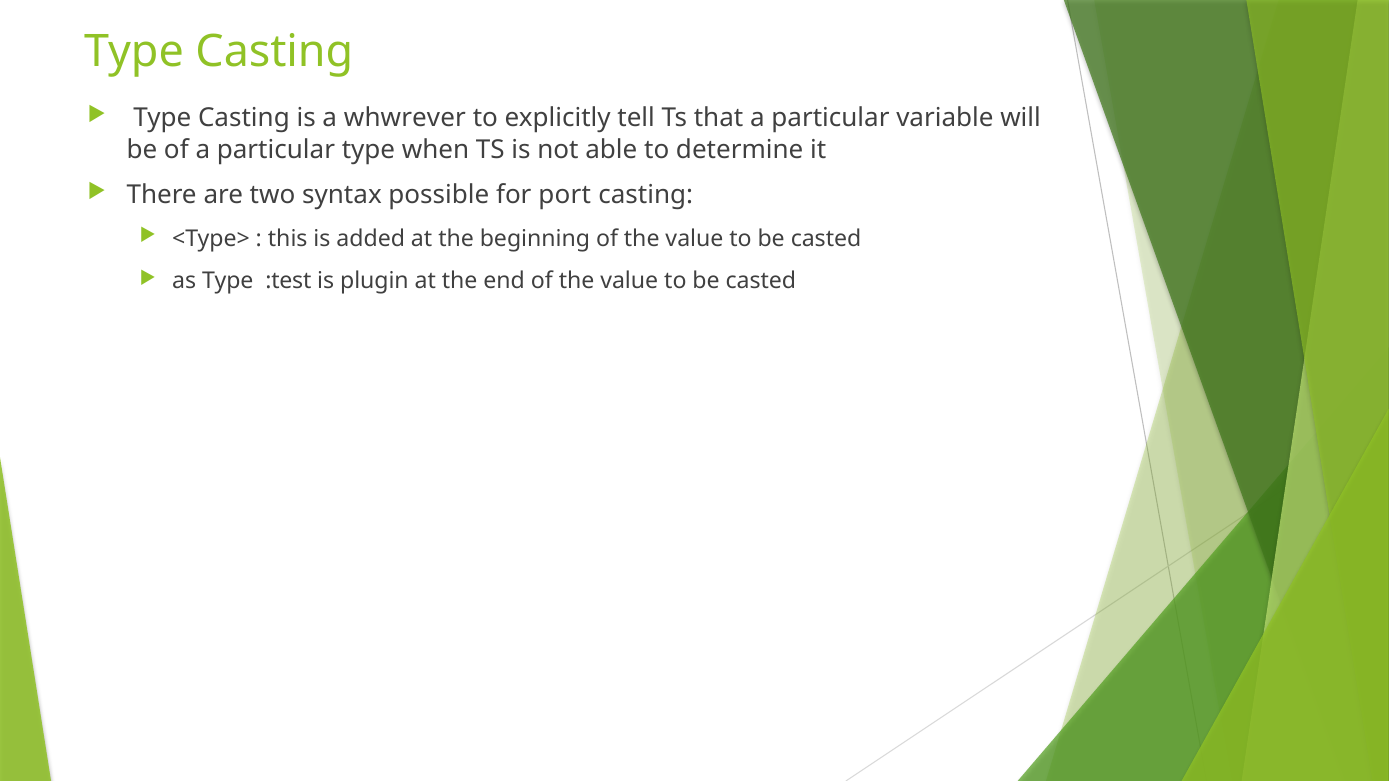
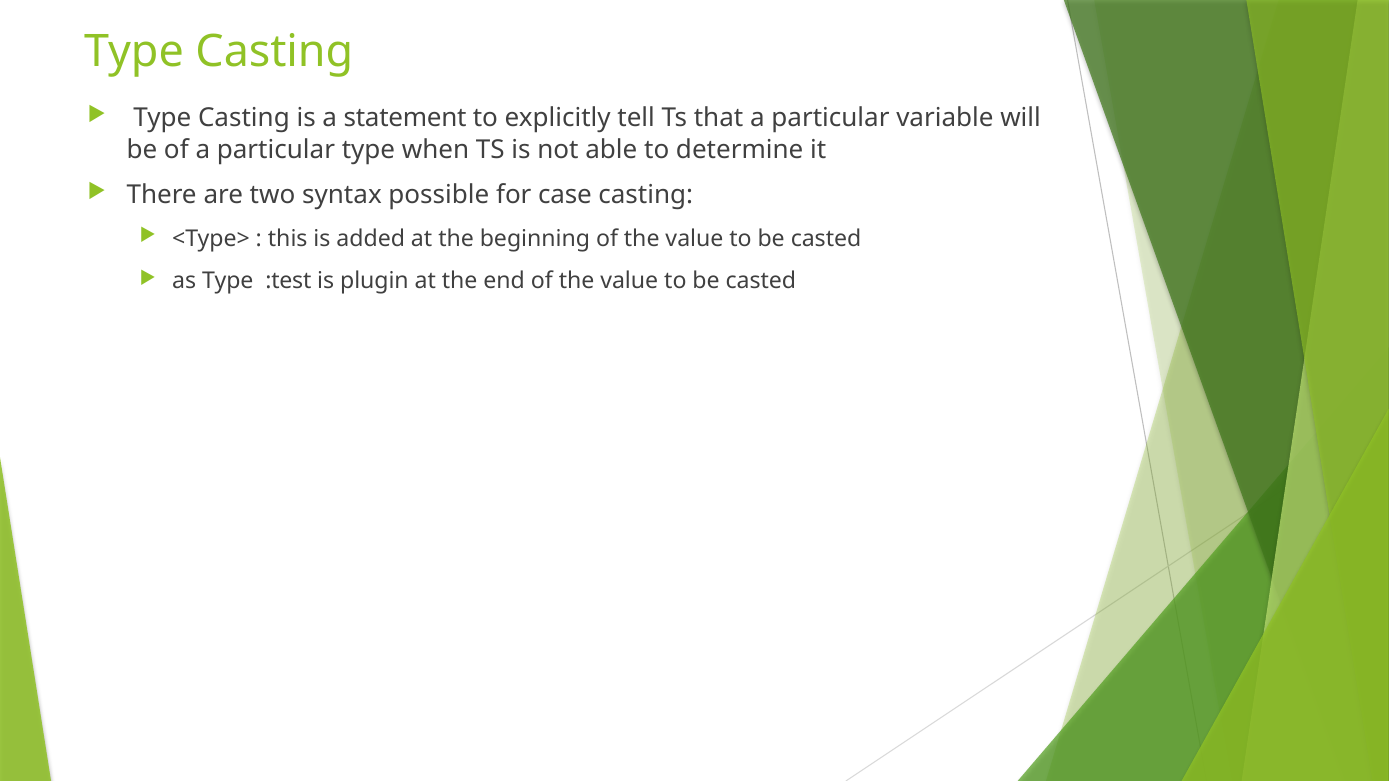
whwrever: whwrever -> statement
port: port -> case
